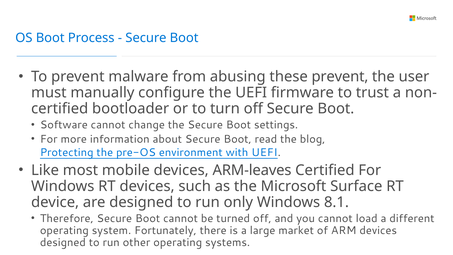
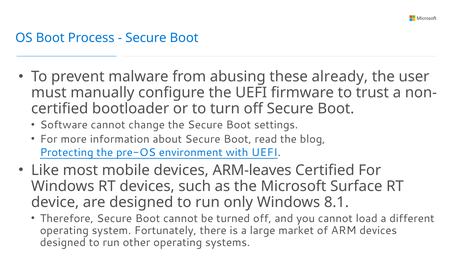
these prevent: prevent -> already
